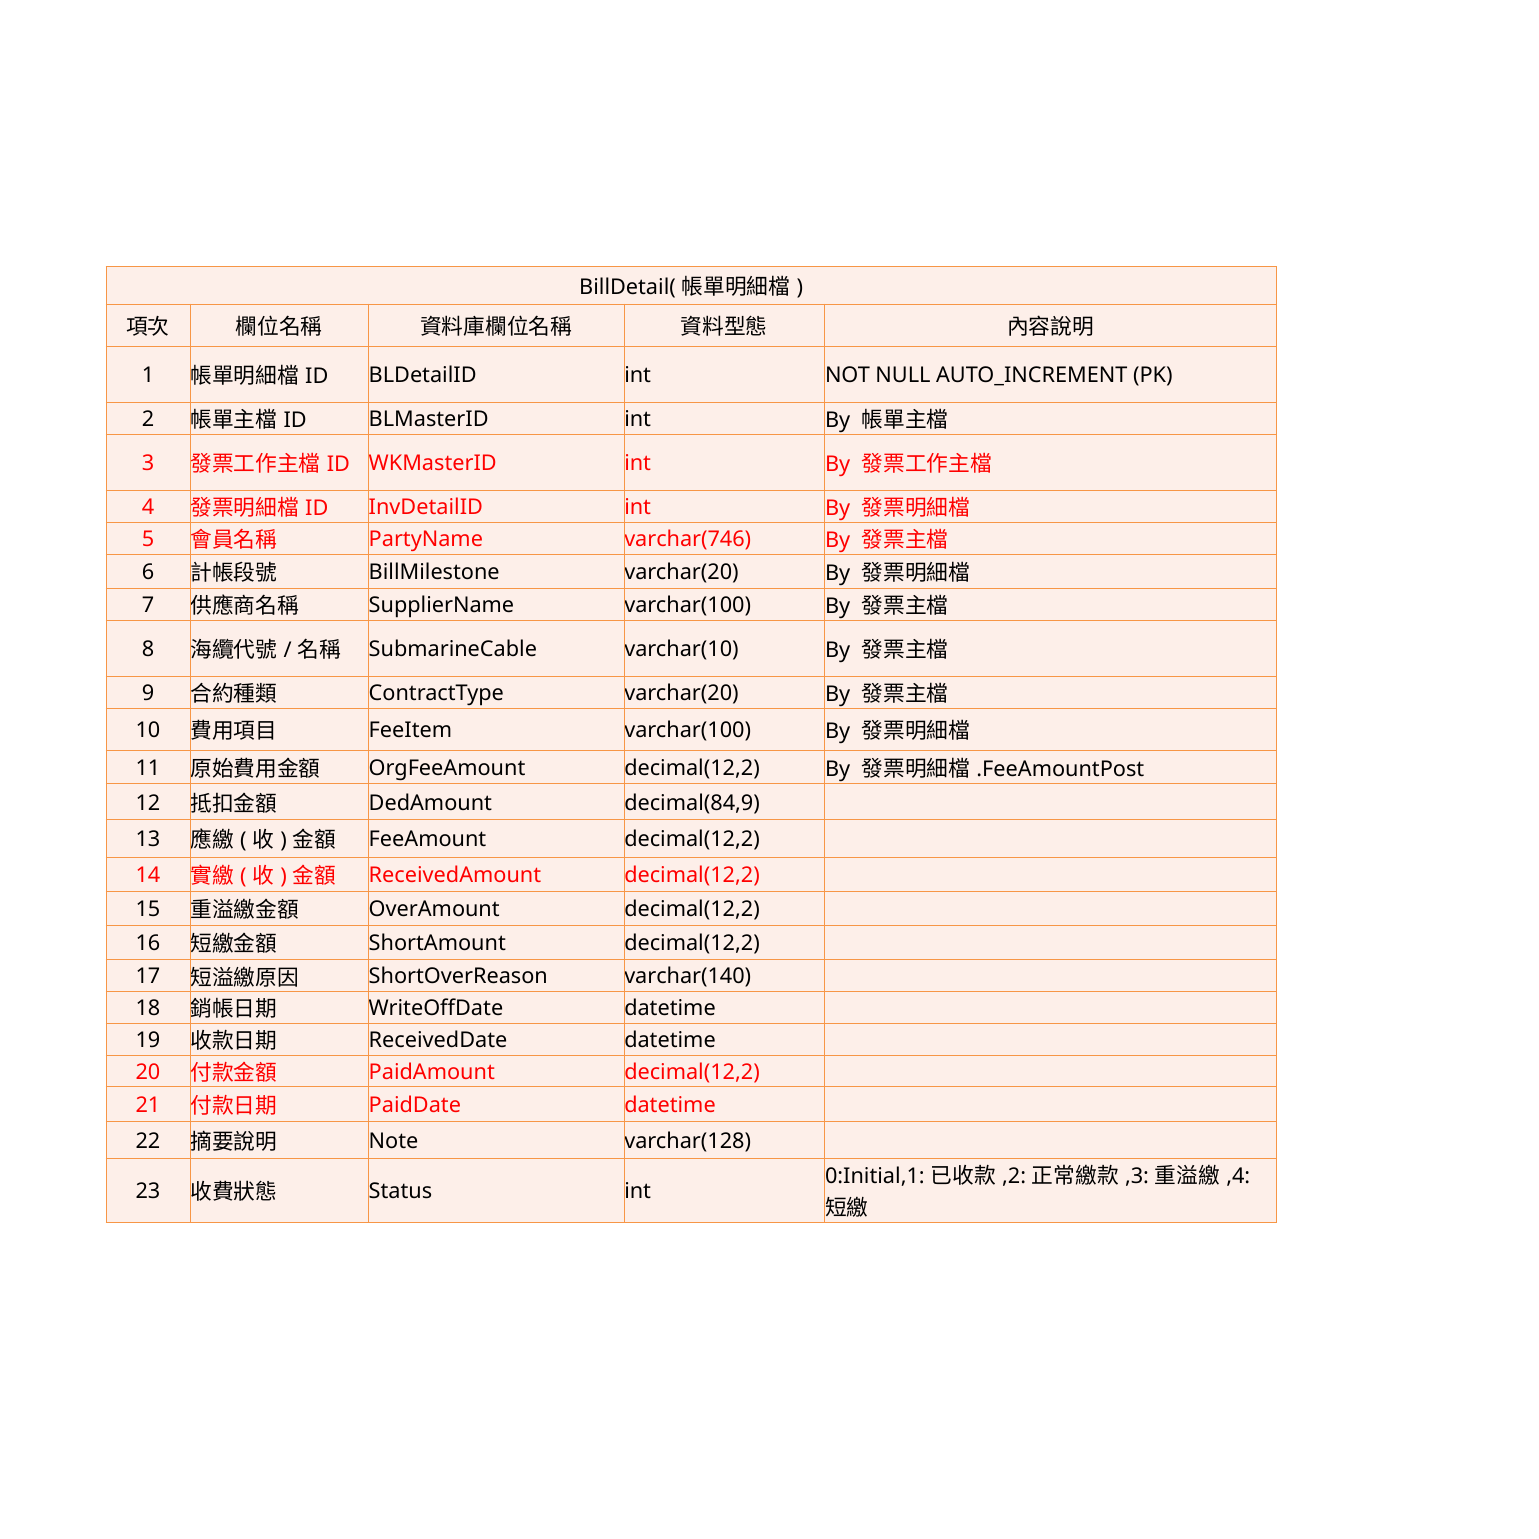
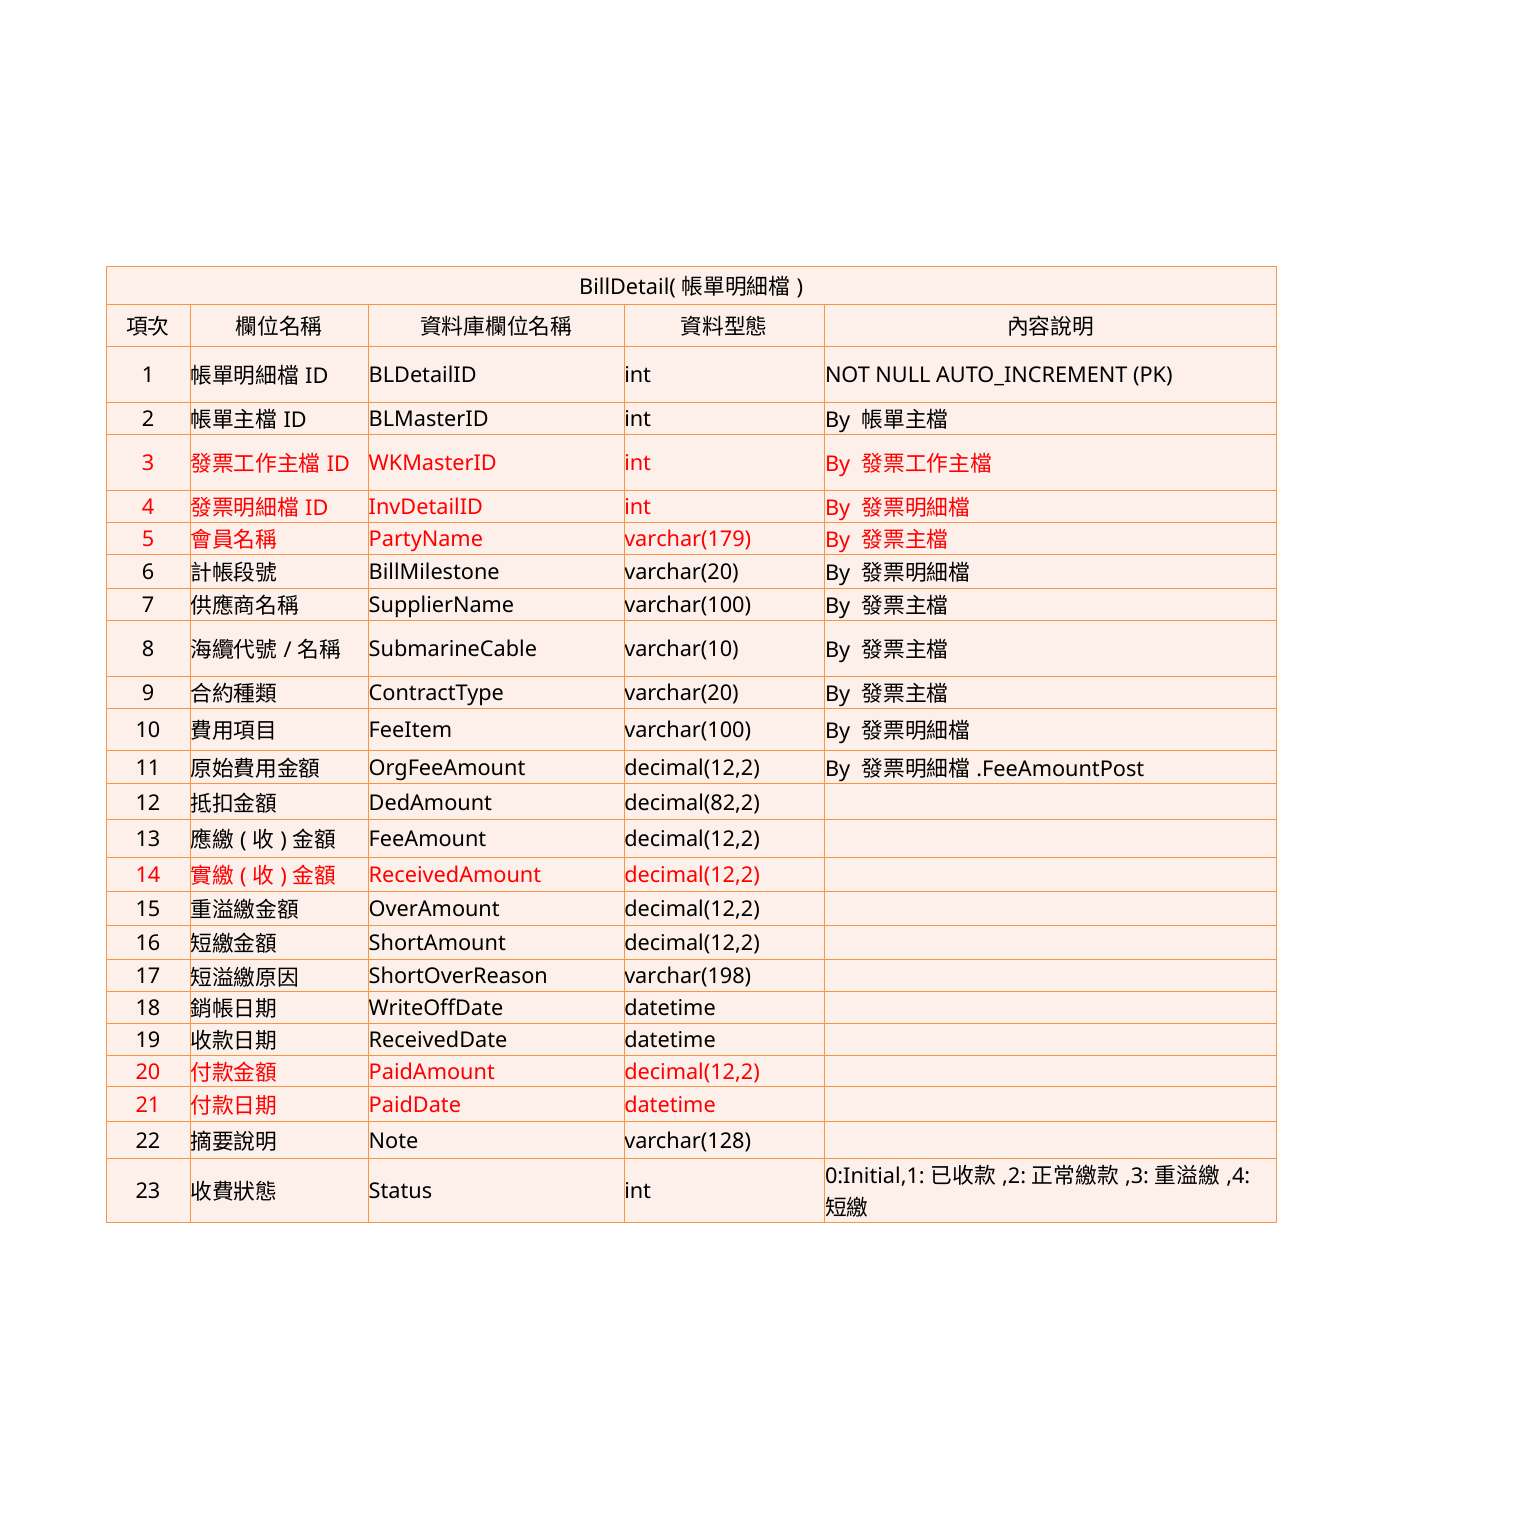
varchar(746: varchar(746 -> varchar(179
decimal(84,9: decimal(84,9 -> decimal(82,2
varchar(140: varchar(140 -> varchar(198
